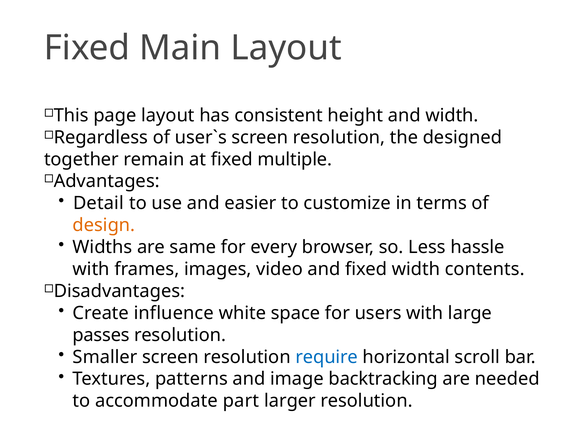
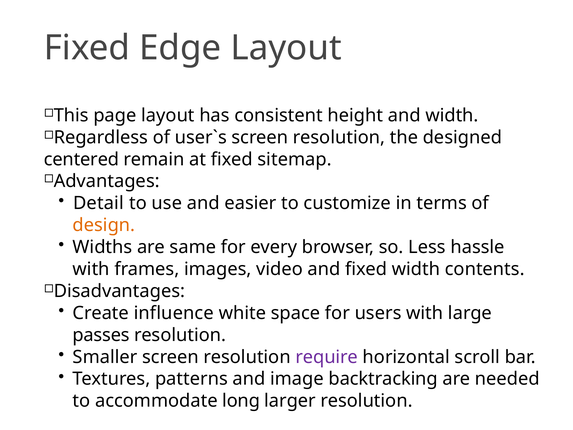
Main: Main -> Edge
together: together -> centered
multiple: multiple -> sitemap
require colour: blue -> purple
part: part -> long
